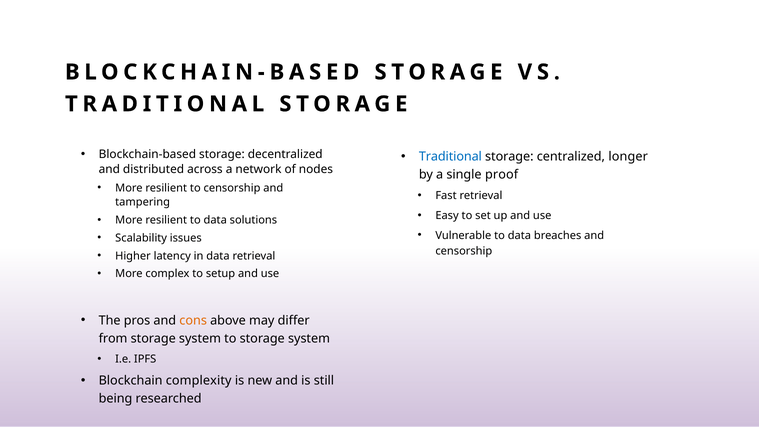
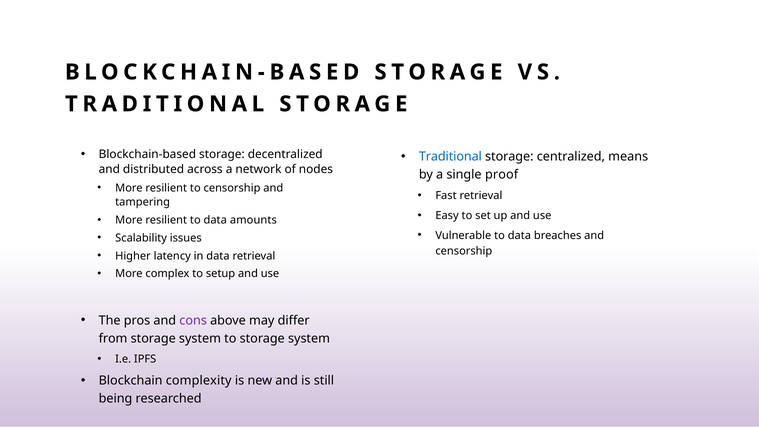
longer: longer -> means
solutions: solutions -> amounts
cons colour: orange -> purple
